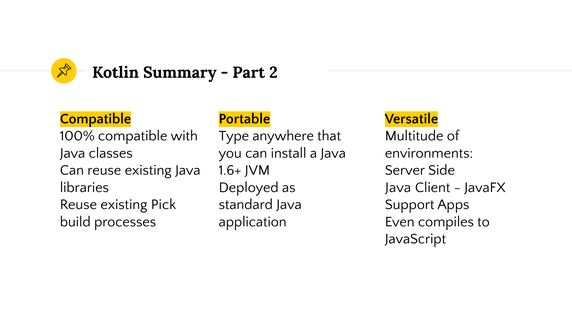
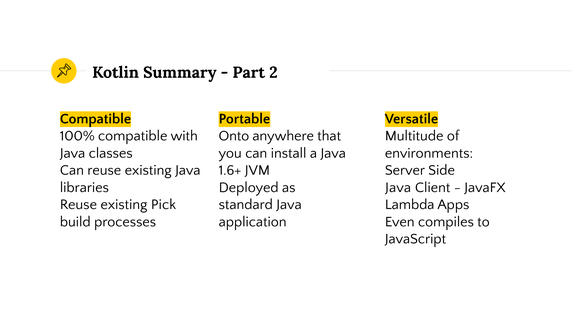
Type: Type -> Onto
Support: Support -> Lambda
